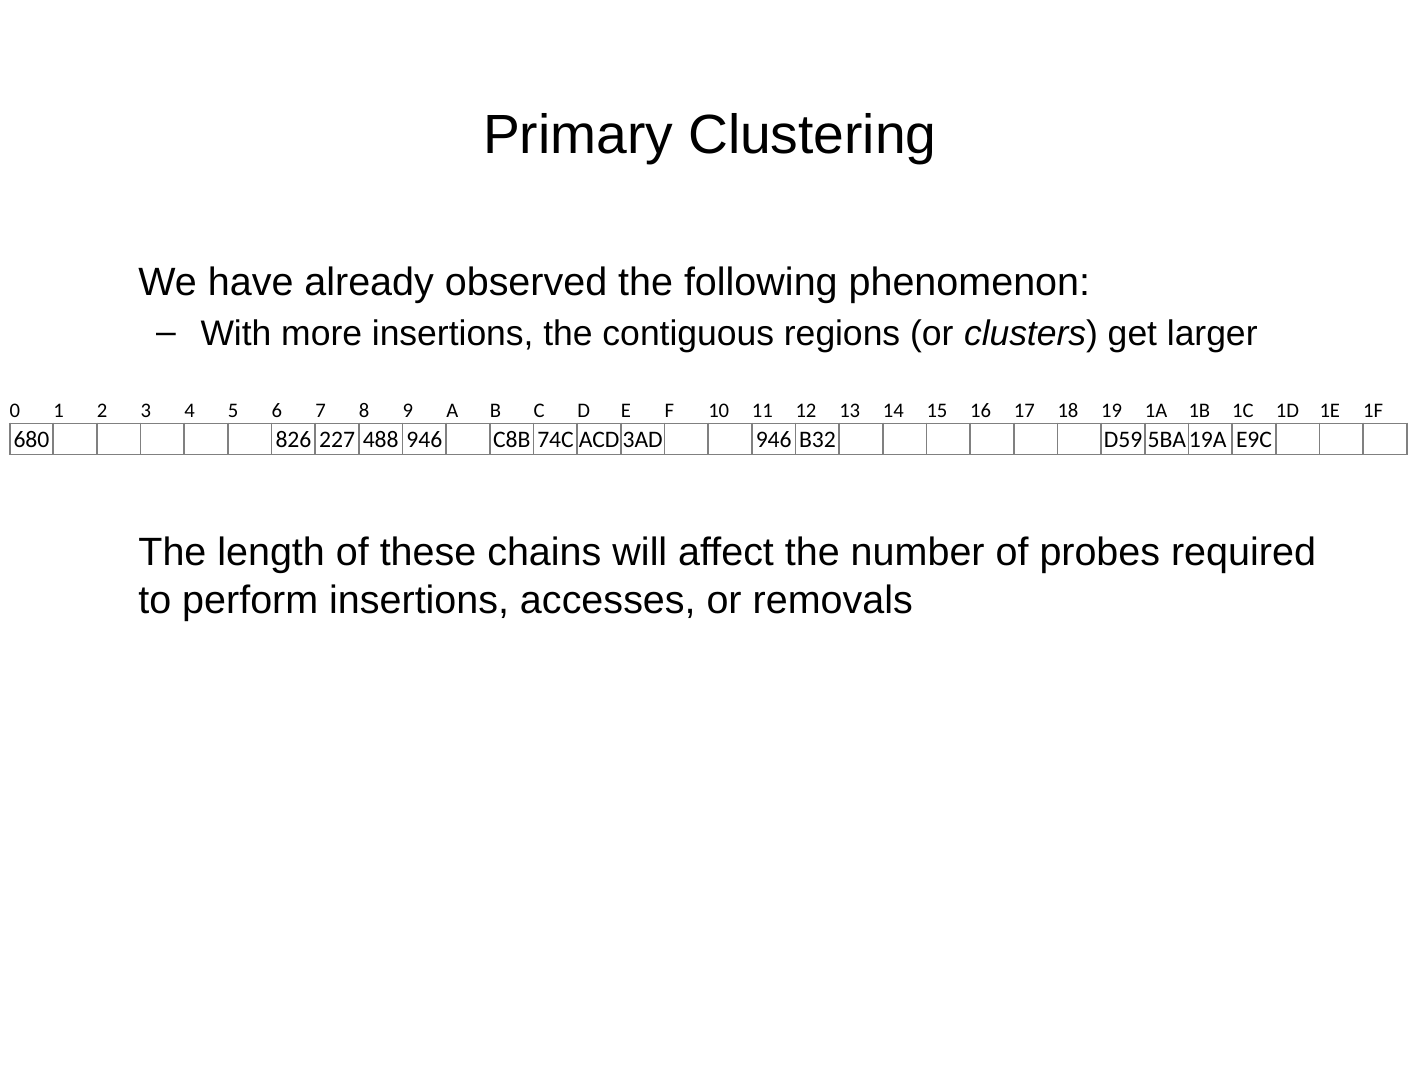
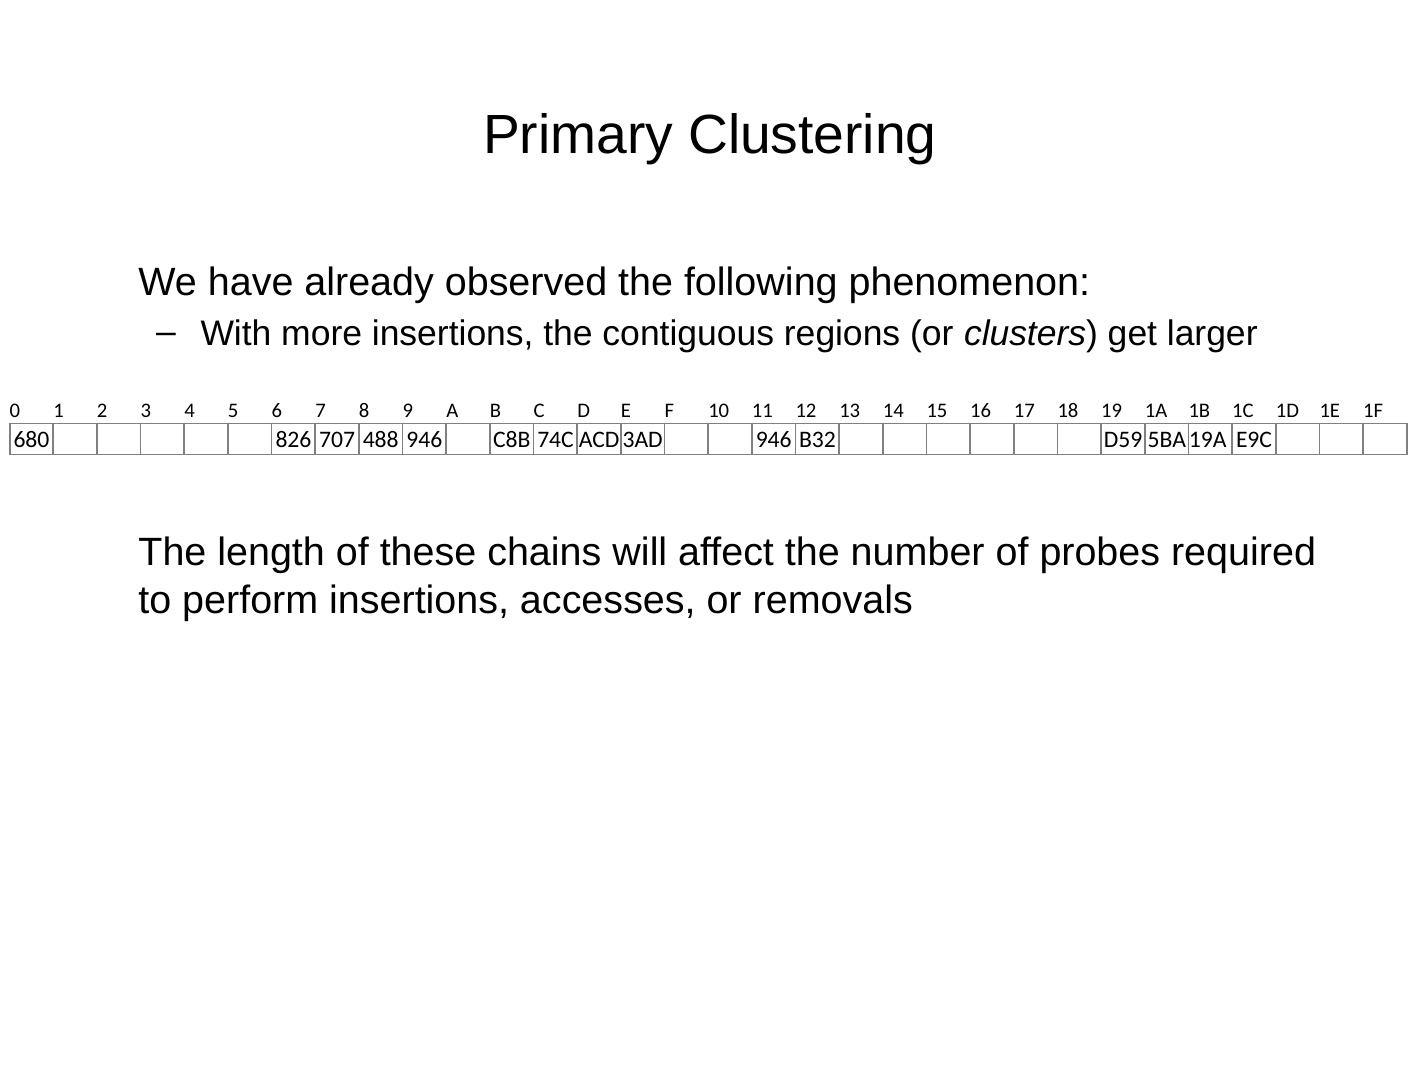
227: 227 -> 707
